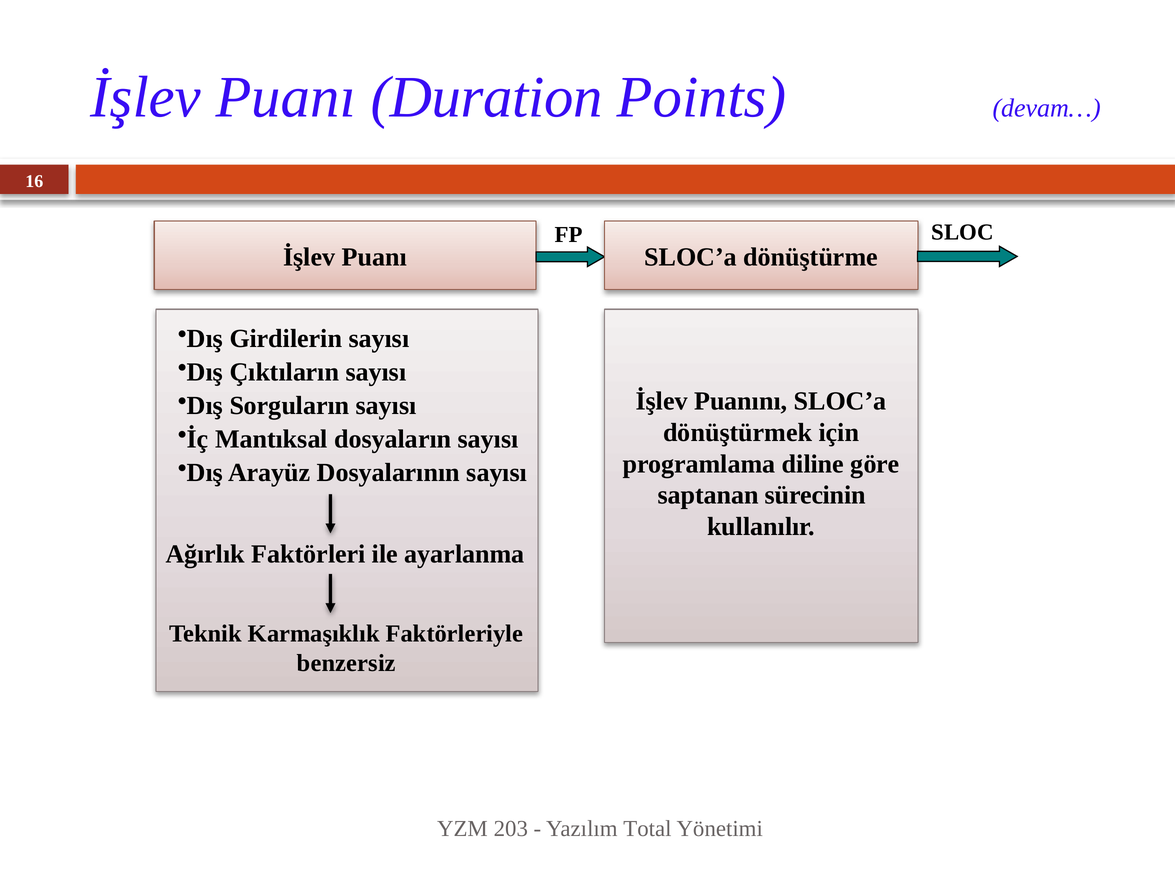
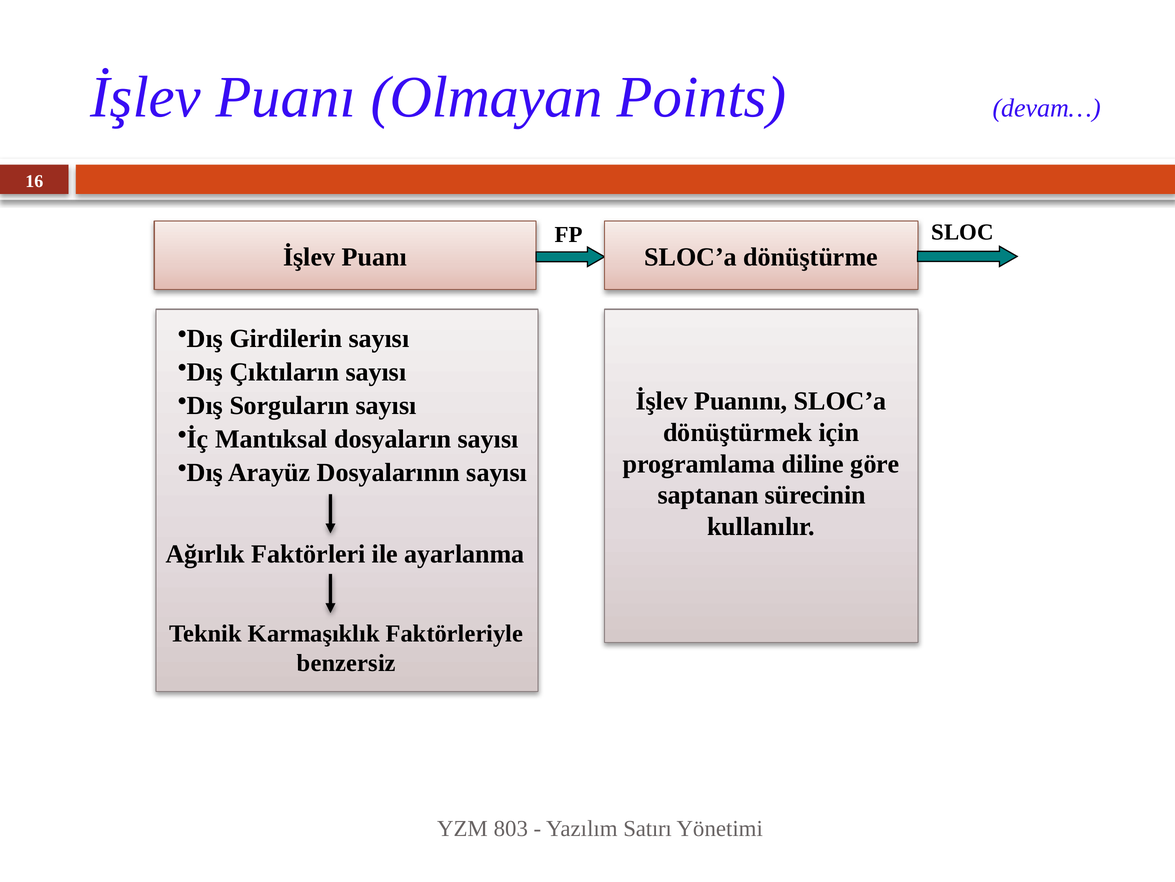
Duration: Duration -> Olmayan
203: 203 -> 803
Total: Total -> Satırı
